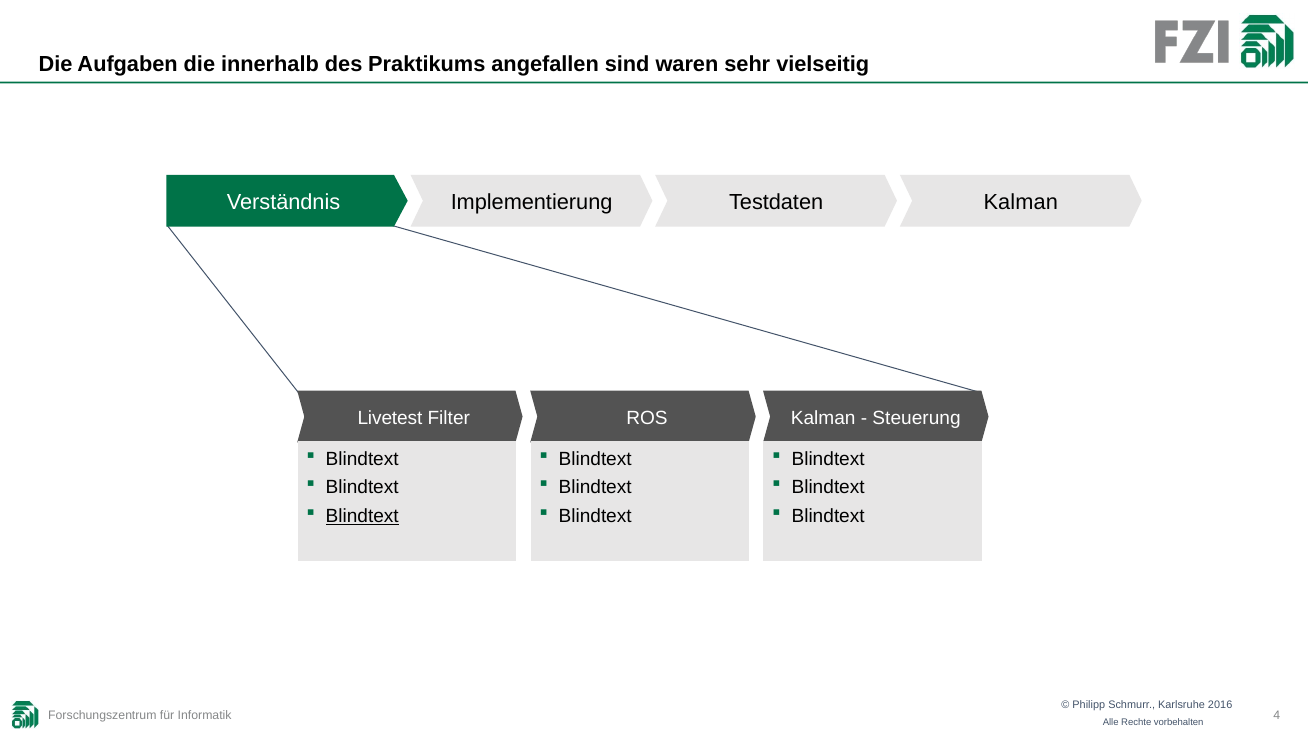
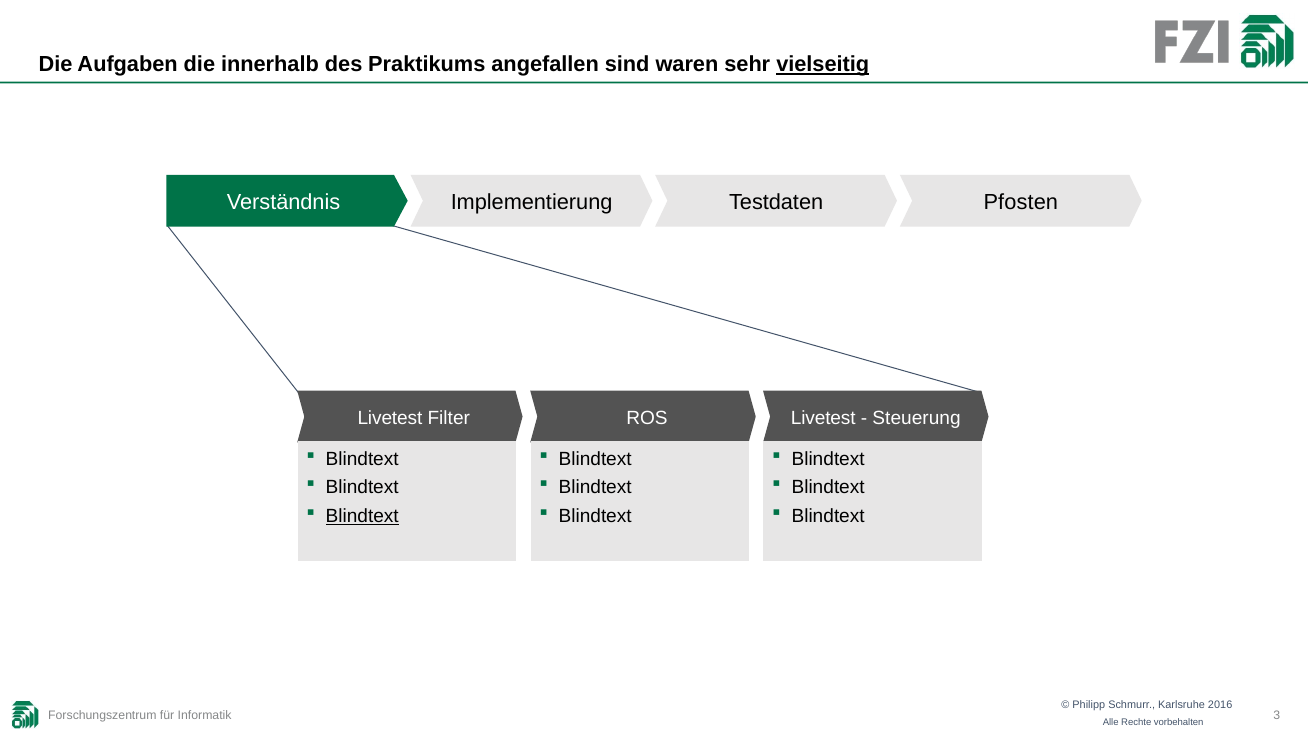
vielseitig underline: none -> present
Verständnis Kalman: Kalman -> Pfosten
ROS Kalman: Kalman -> Livetest
4: 4 -> 3
